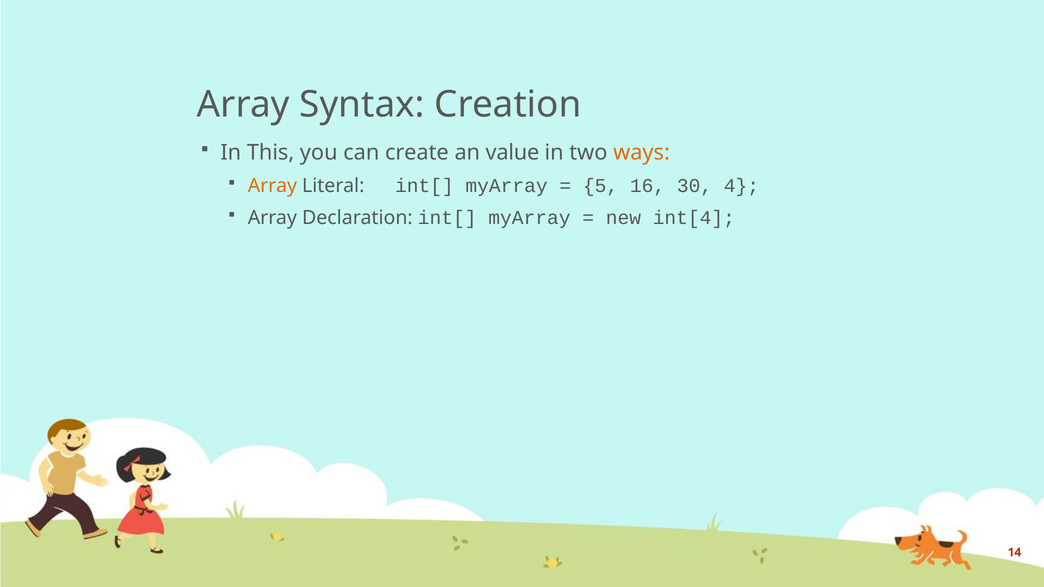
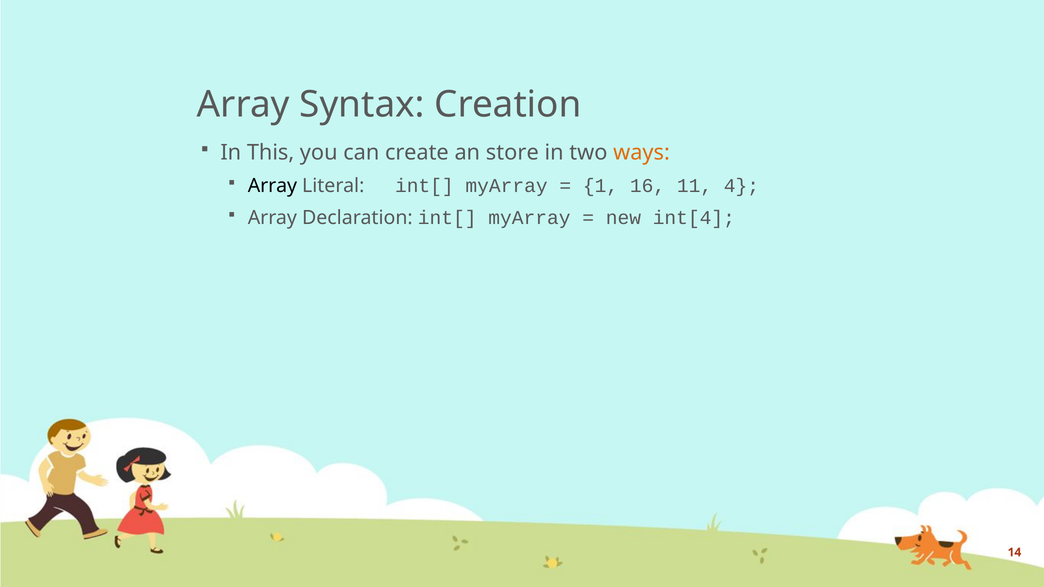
value: value -> store
Array at (272, 186) colour: orange -> black
5: 5 -> 1
30: 30 -> 11
